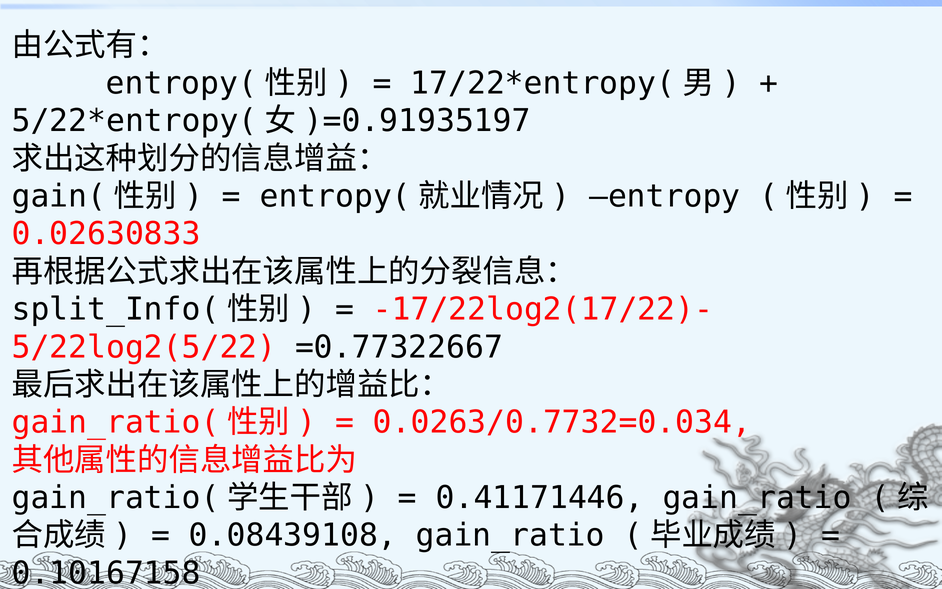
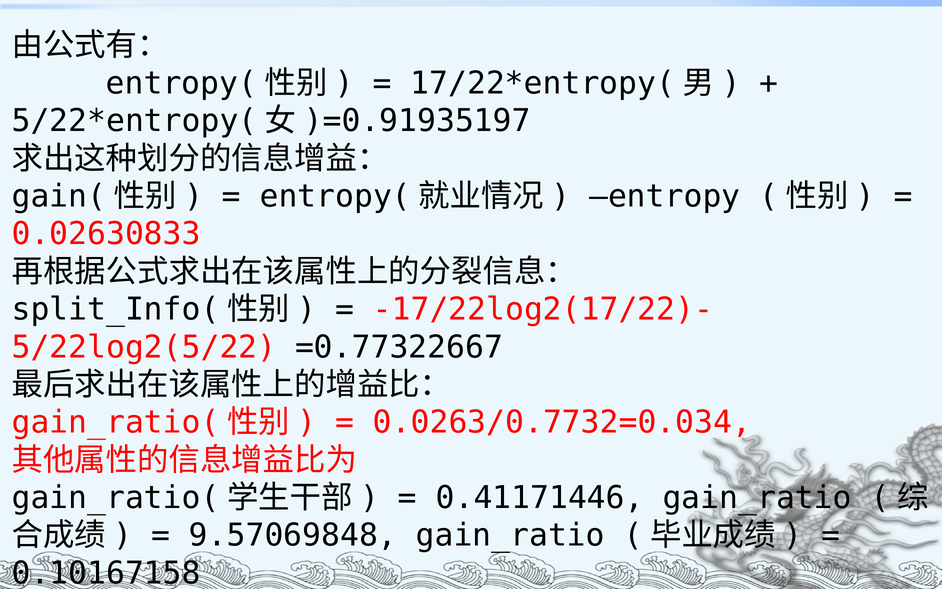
0.08439108: 0.08439108 -> 9.57069848
